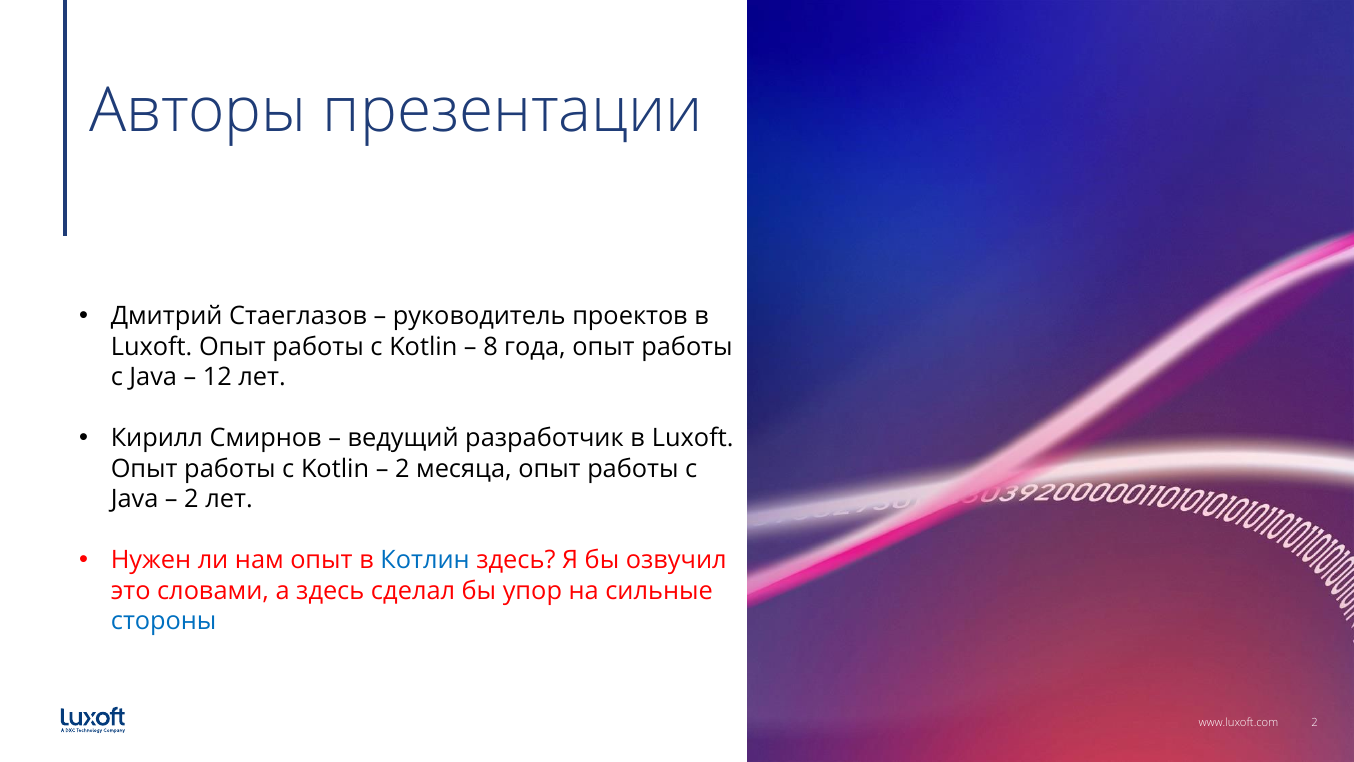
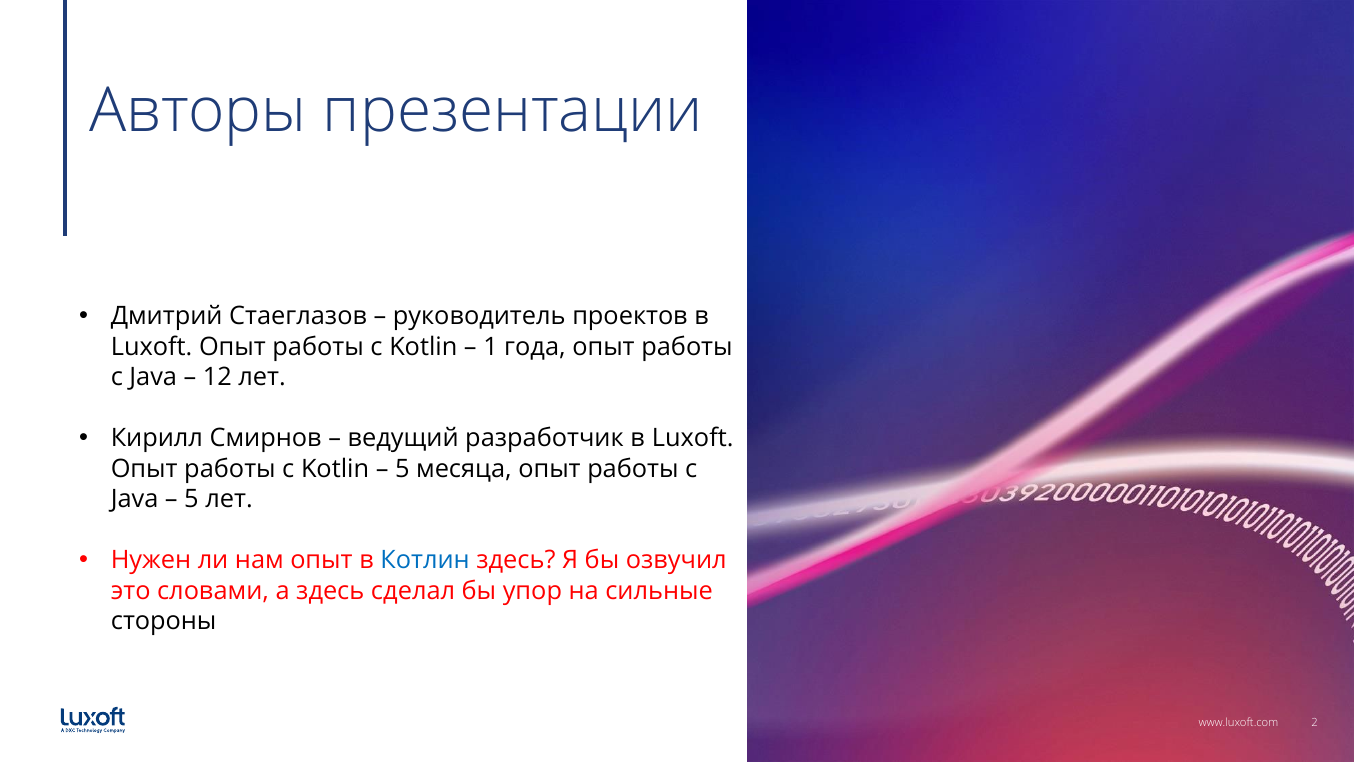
8: 8 -> 1
2 at (402, 469): 2 -> 5
2 at (191, 499): 2 -> 5
стороны colour: blue -> black
